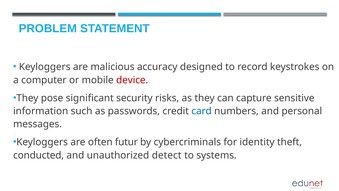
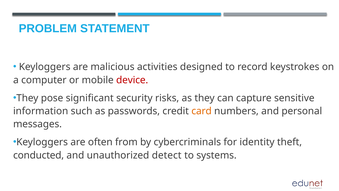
accuracy: accuracy -> activities
card colour: blue -> orange
futur: futur -> from
